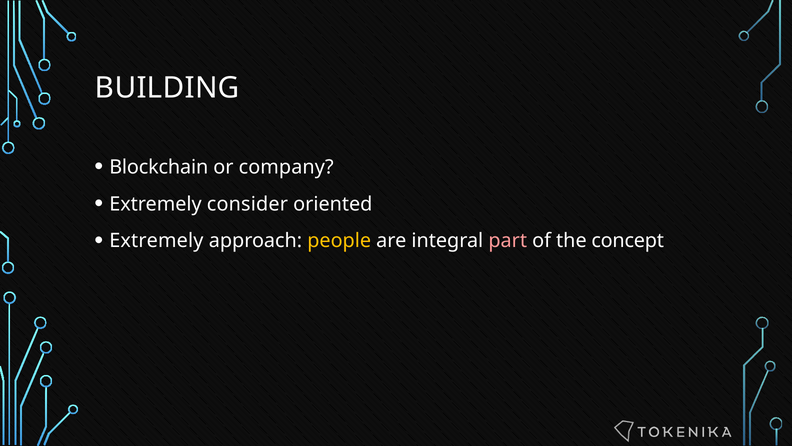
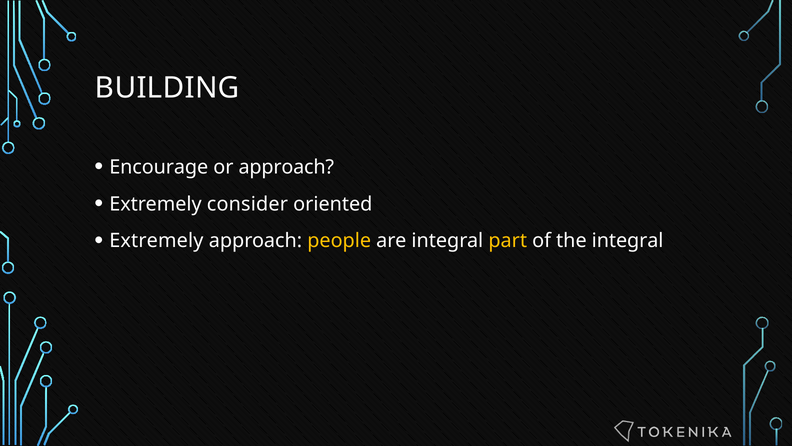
Blockchain: Blockchain -> Encourage
or company: company -> approach
part colour: pink -> yellow
the concept: concept -> integral
